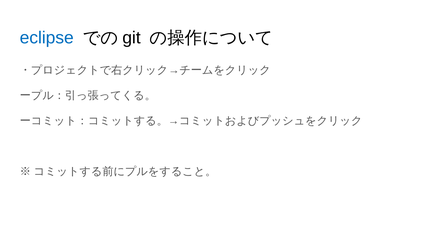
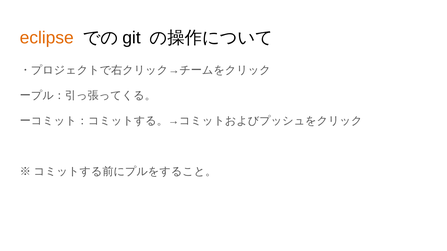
eclipse colour: blue -> orange
